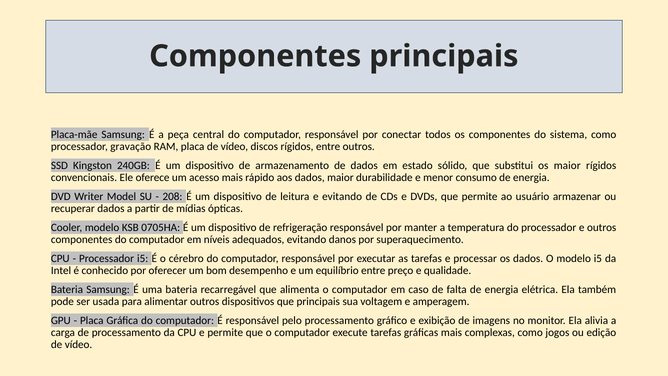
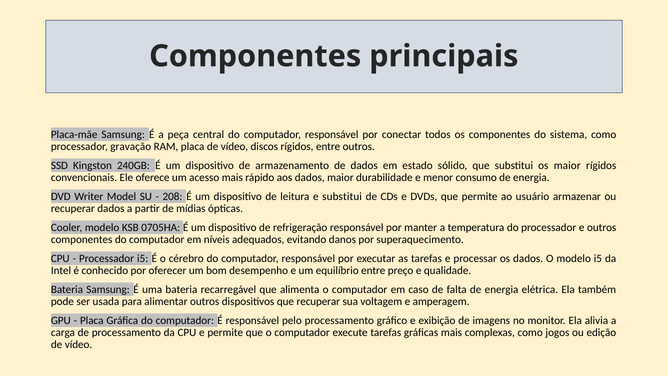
e evitando: evitando -> substitui
que principais: principais -> recuperar
